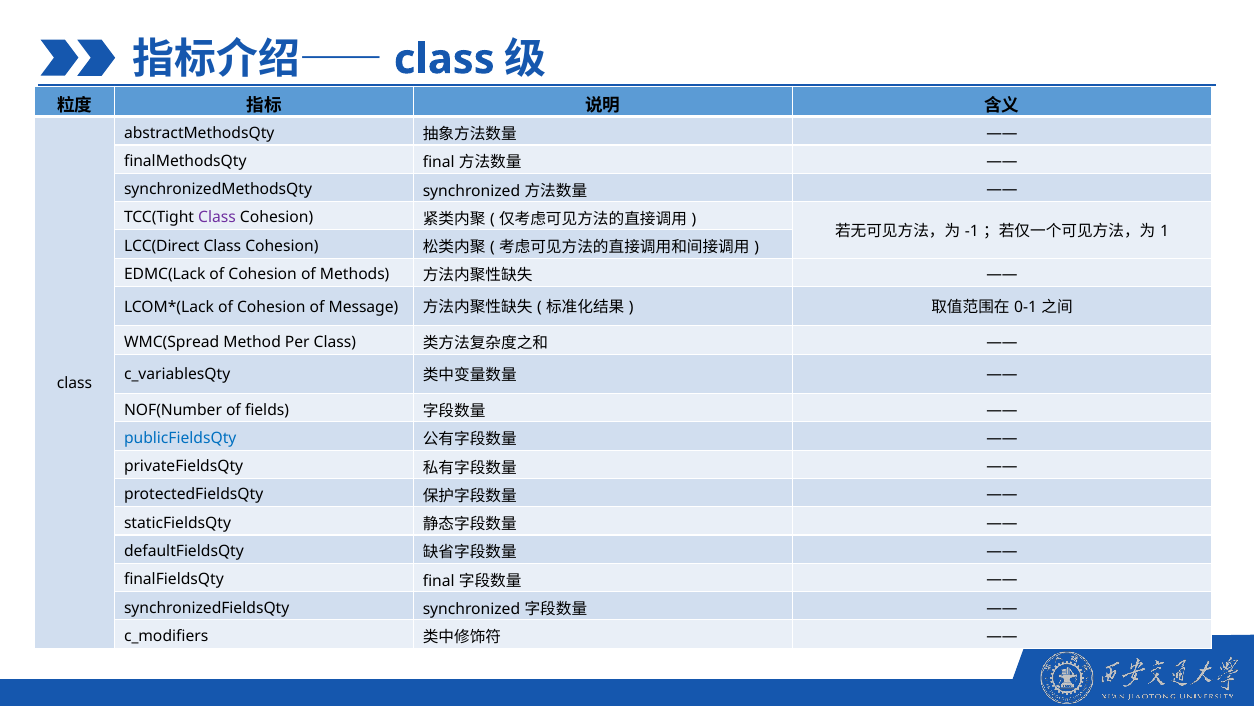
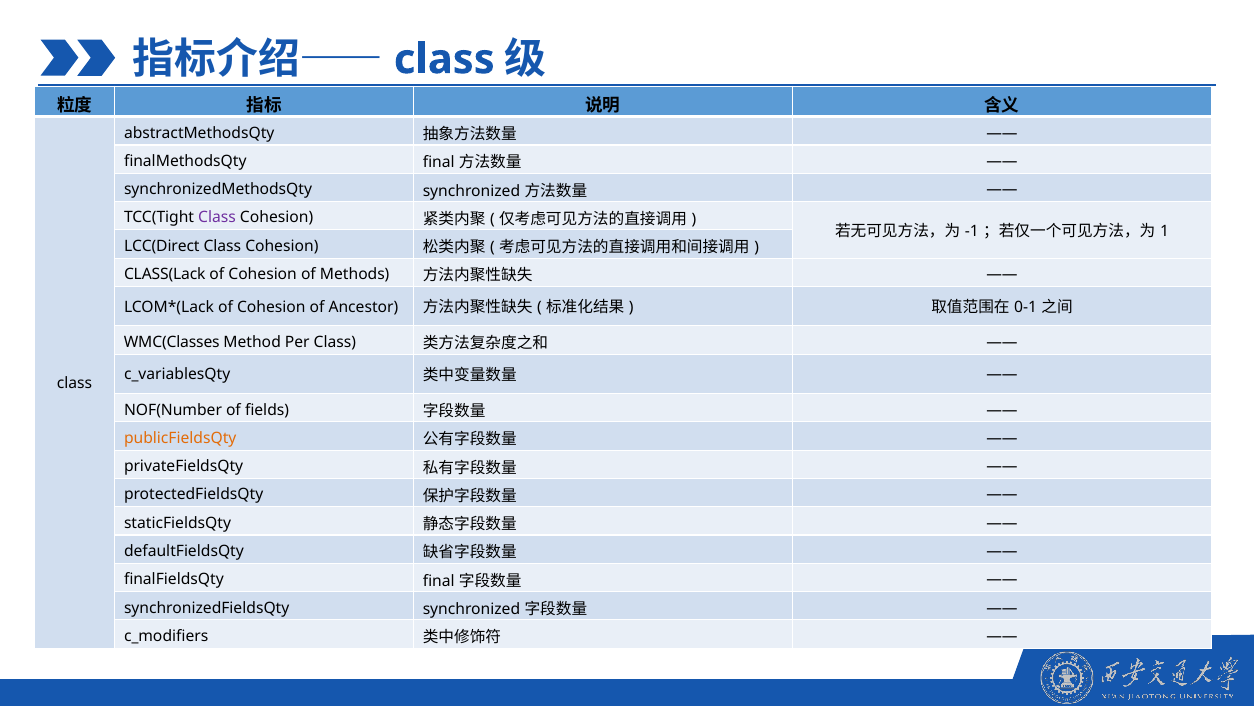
EDMC(Lack: EDMC(Lack -> CLASS(Lack
Message: Message -> Ancestor
WMC(Spread: WMC(Spread -> WMC(Classes
publicFieldsQty colour: blue -> orange
